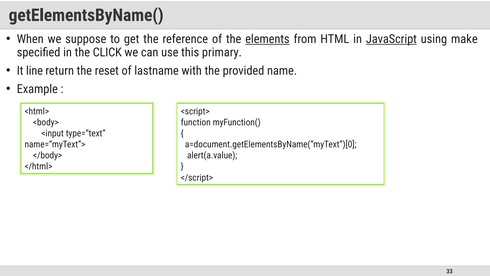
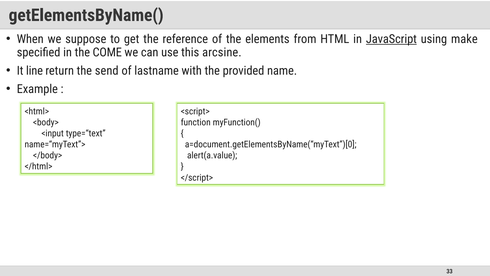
elements underline: present -> none
CLICK: CLICK -> COME
primary: primary -> arcsine
reset: reset -> send
